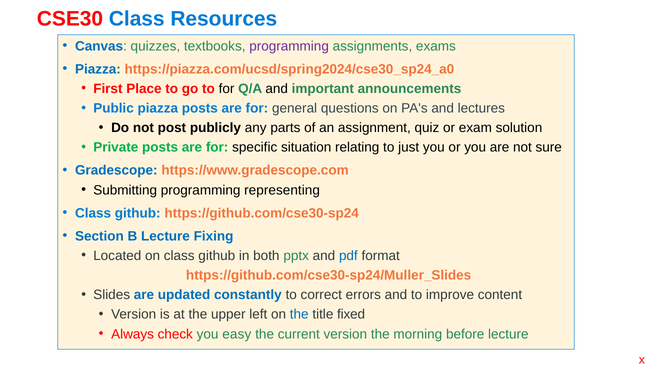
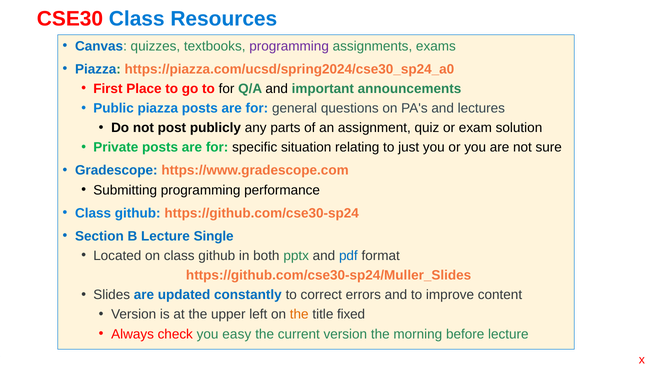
representing: representing -> performance
Fixing: Fixing -> Single
the at (299, 314) colour: blue -> orange
